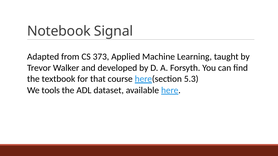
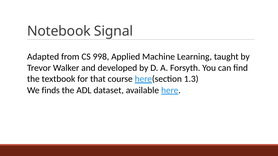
373: 373 -> 998
5.3: 5.3 -> 1.3
tools: tools -> finds
